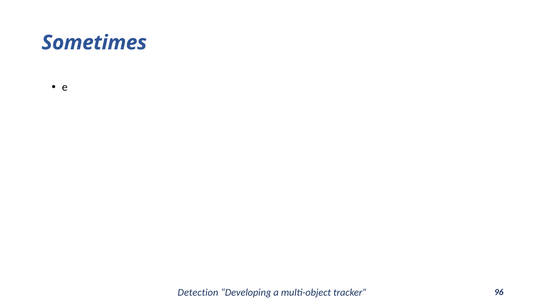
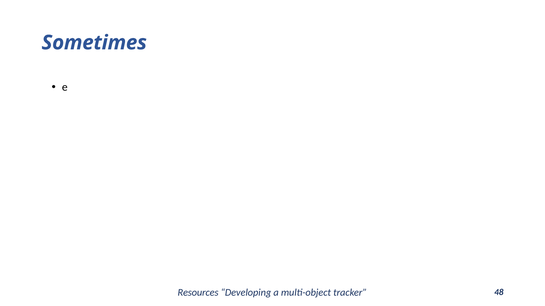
Detection: Detection -> Resources
96: 96 -> 48
